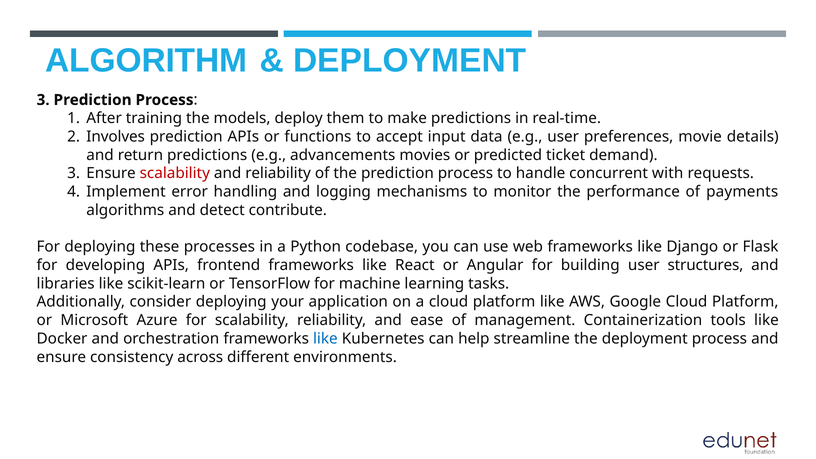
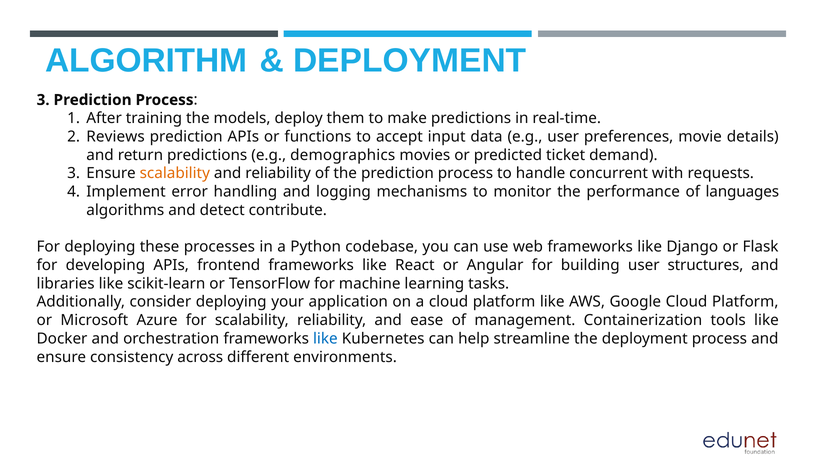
Involves: Involves -> Reviews
advancements: advancements -> demographics
scalability at (175, 173) colour: red -> orange
payments: payments -> languages
